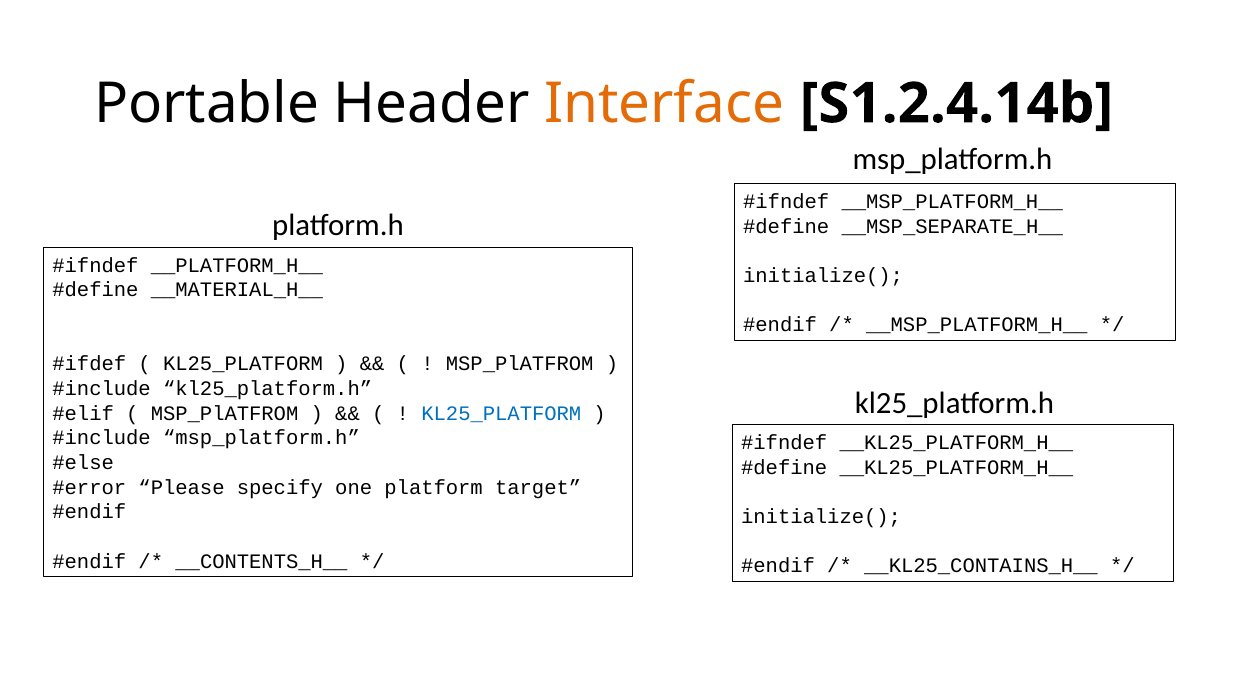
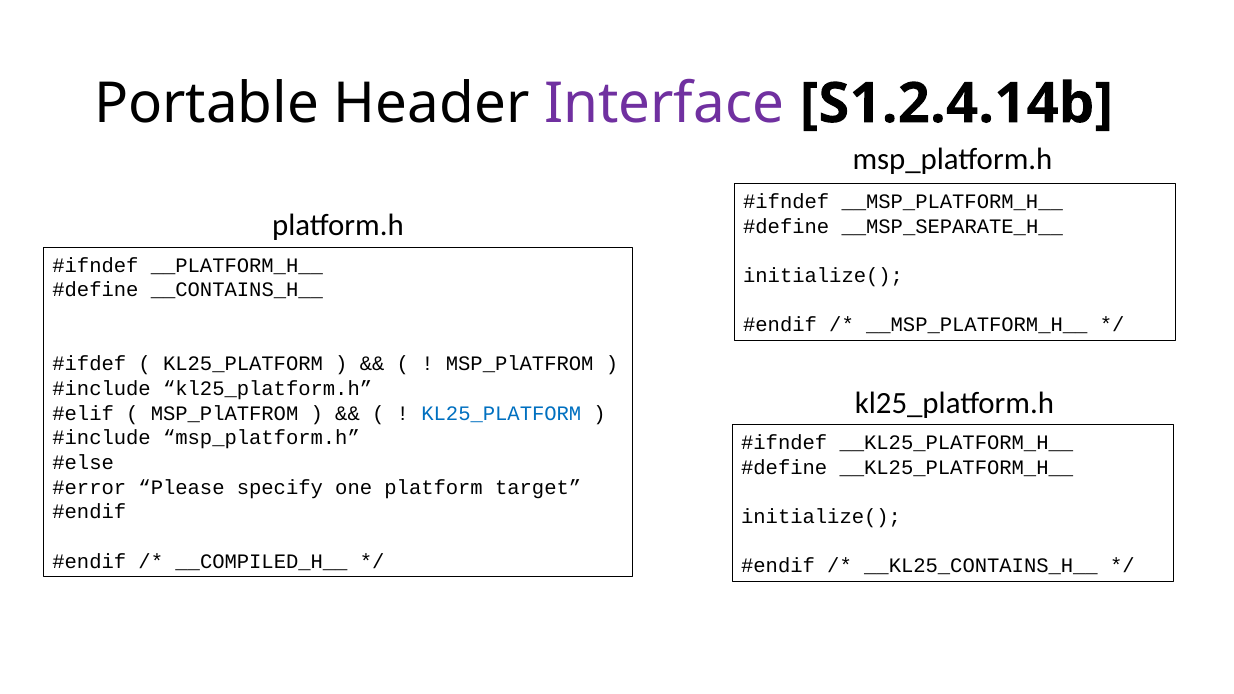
Interface colour: orange -> purple
__MATERIAL_H__: __MATERIAL_H__ -> __CONTAINS_H__
__CONTENTS_H__: __CONTENTS_H__ -> __COMPILED_H__
